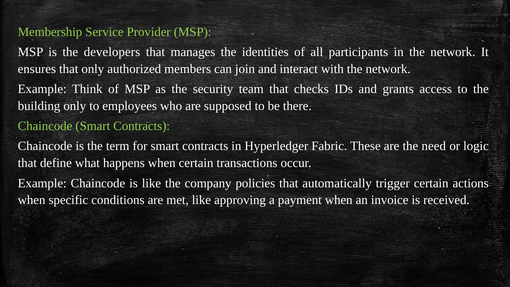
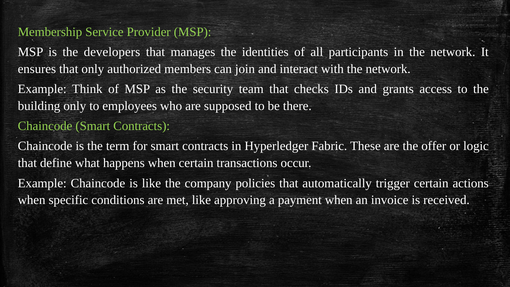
need: need -> offer
